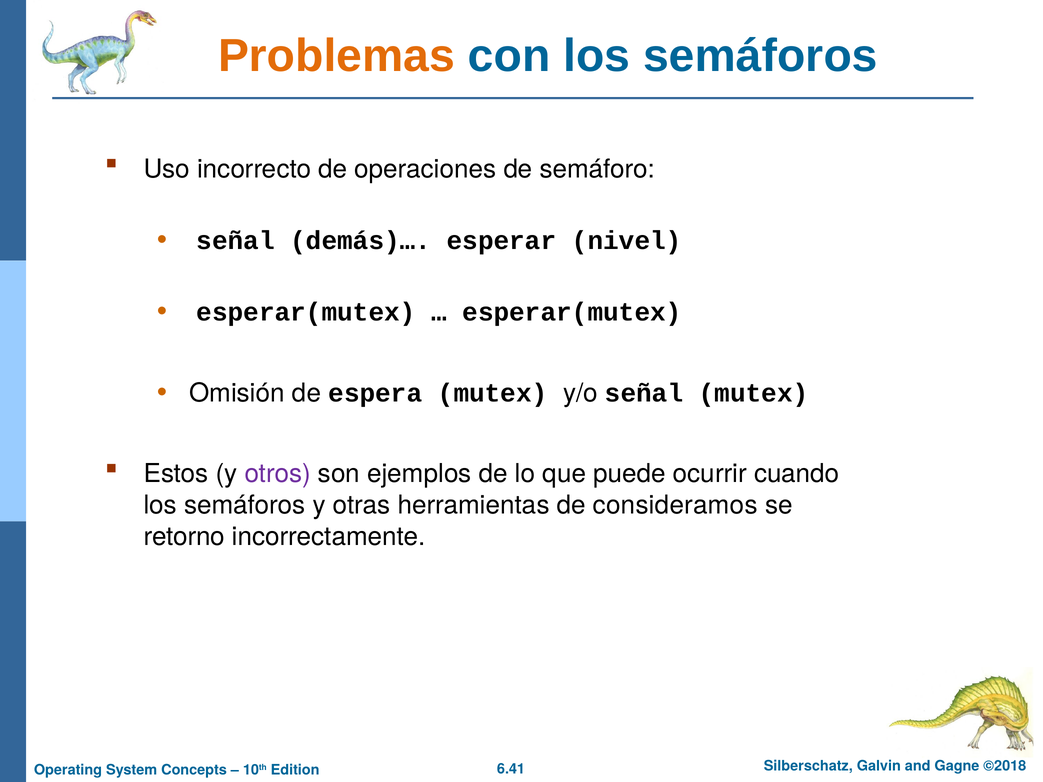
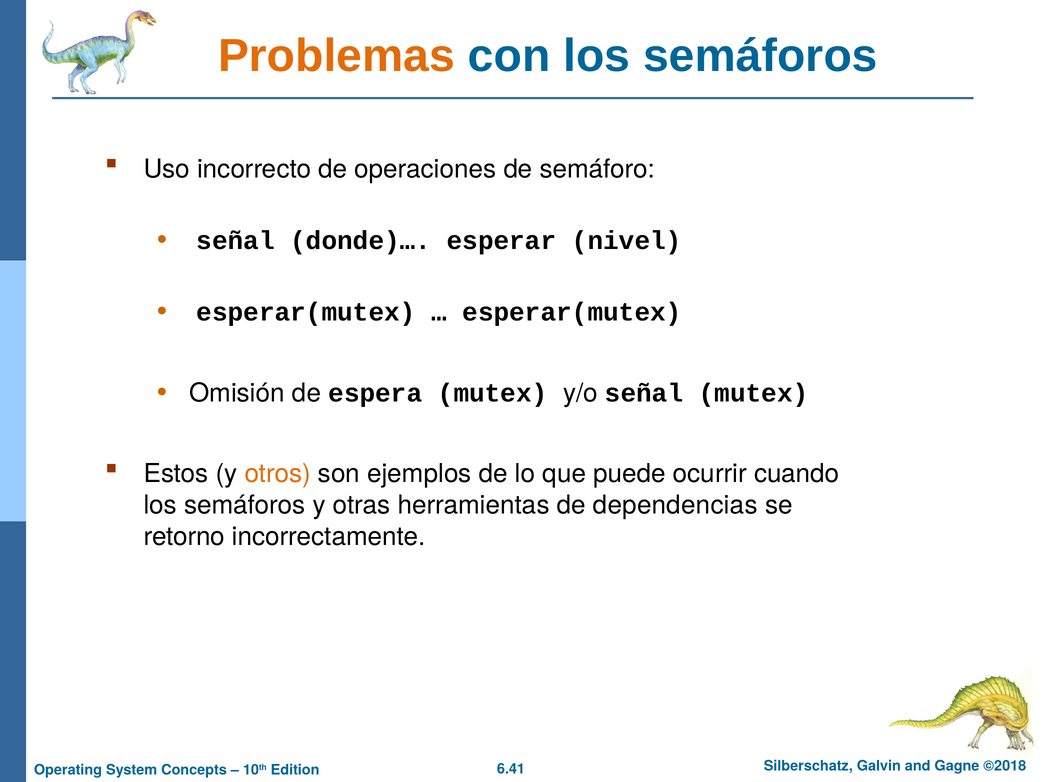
demás)…: demás)… -> donde)…
otros colour: purple -> orange
consideramos: consideramos -> dependencias
